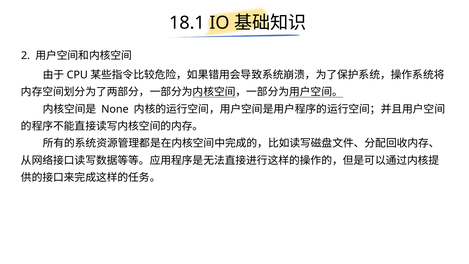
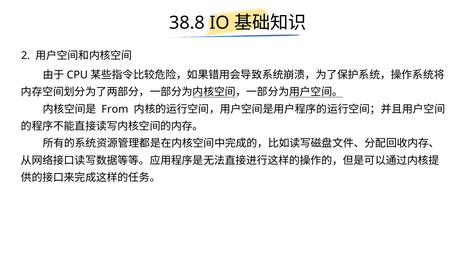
18.1: 18.1 -> 38.8
None: None -> From
